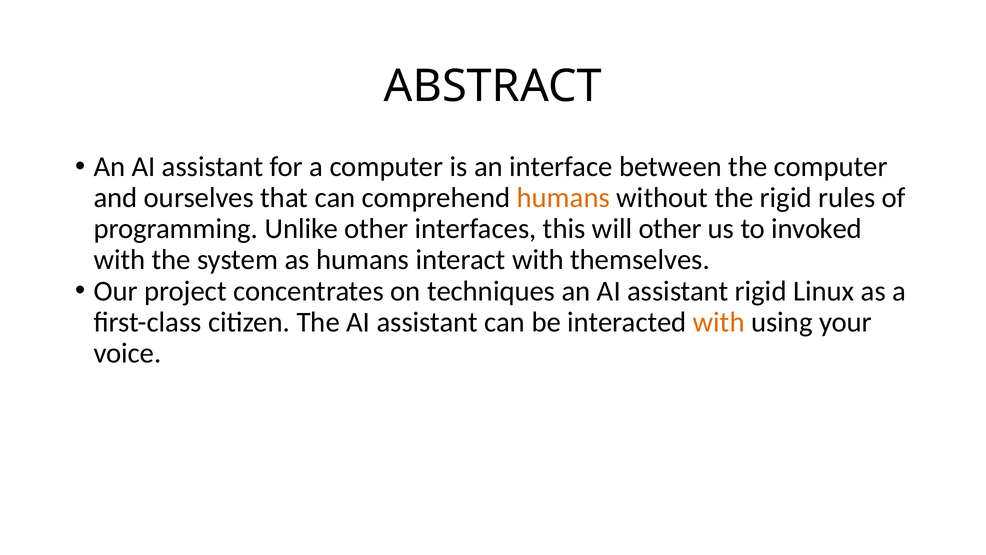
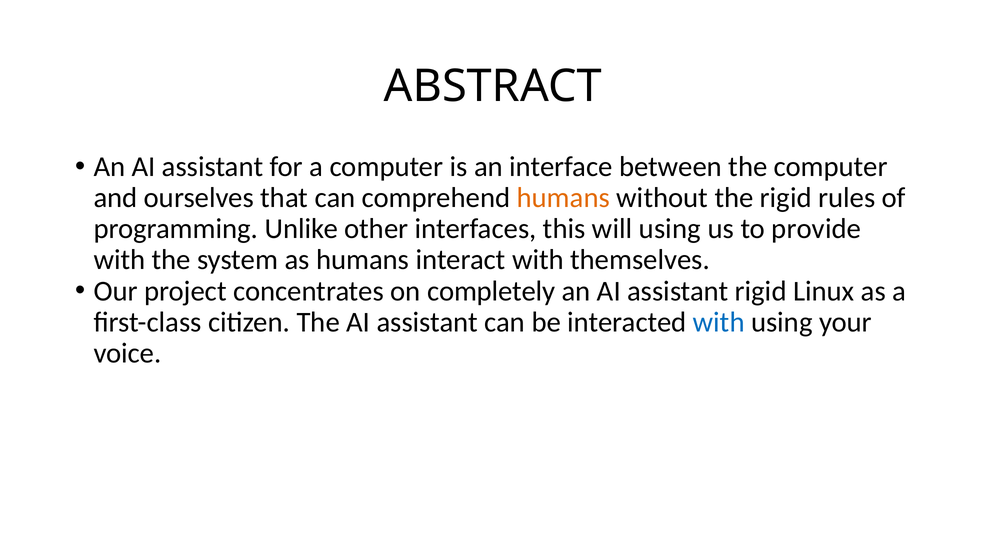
will other: other -> using
invoked: invoked -> provide
techniques: techniques -> completely
with at (719, 322) colour: orange -> blue
